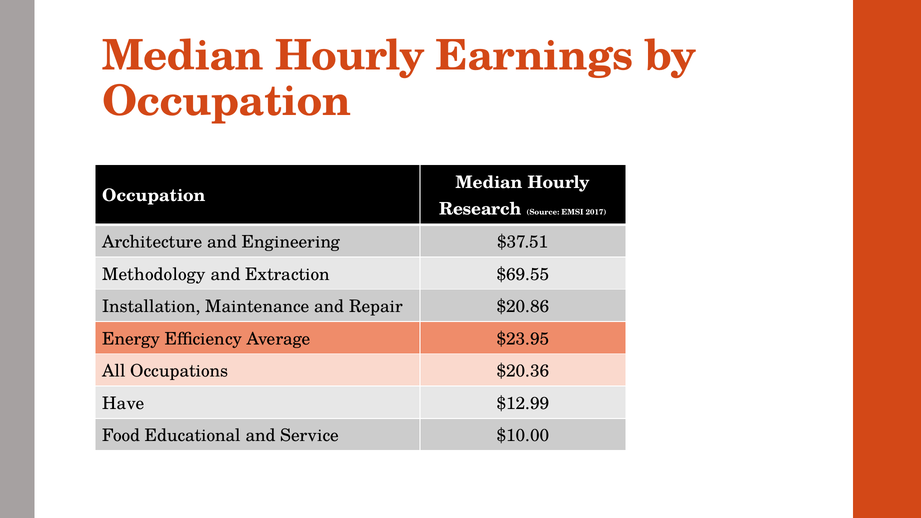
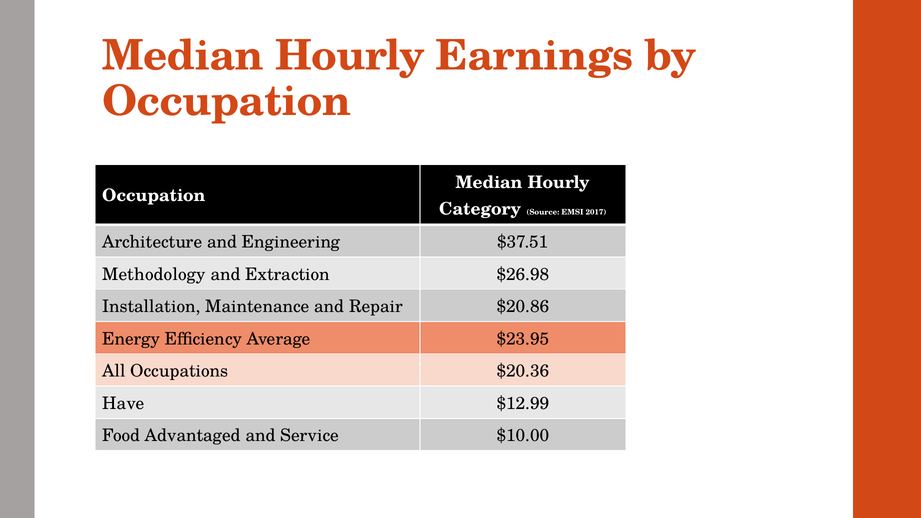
Research: Research -> Category
$69.55: $69.55 -> $26.98
Educational: Educational -> Advantaged
